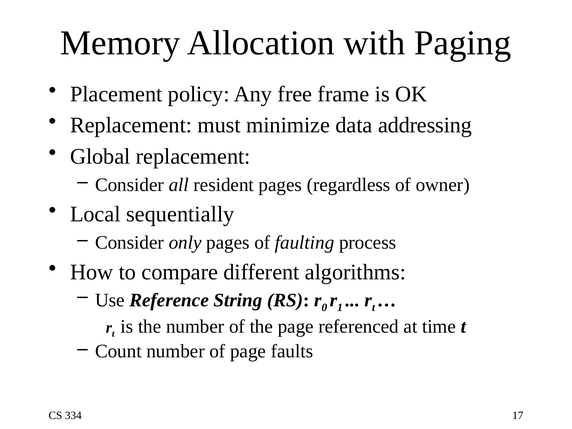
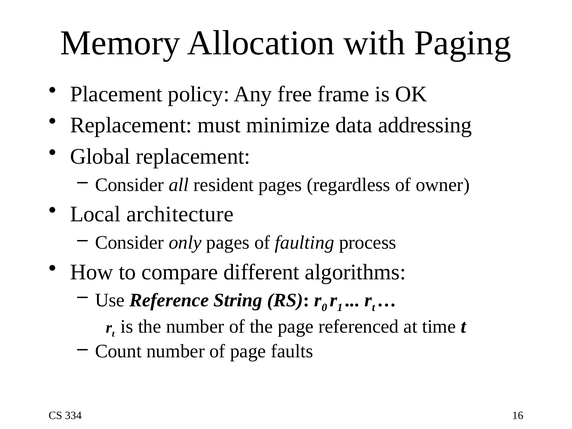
sequentially: sequentially -> architecture
17: 17 -> 16
